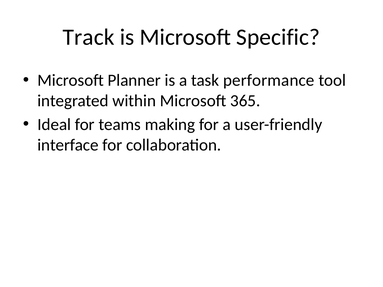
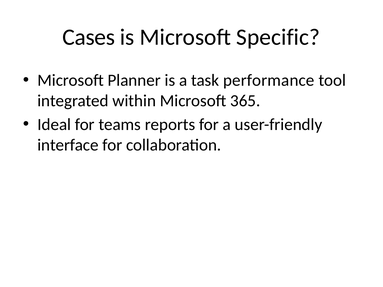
Track: Track -> Cases
making: making -> reports
